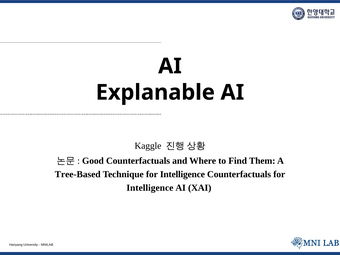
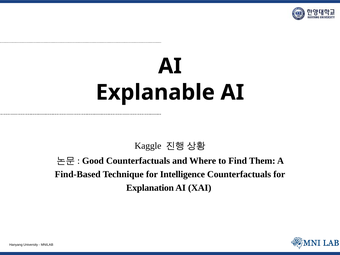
Tree-Based: Tree-Based -> Find-Based
Intelligence at (150, 188): Intelligence -> Explanation
